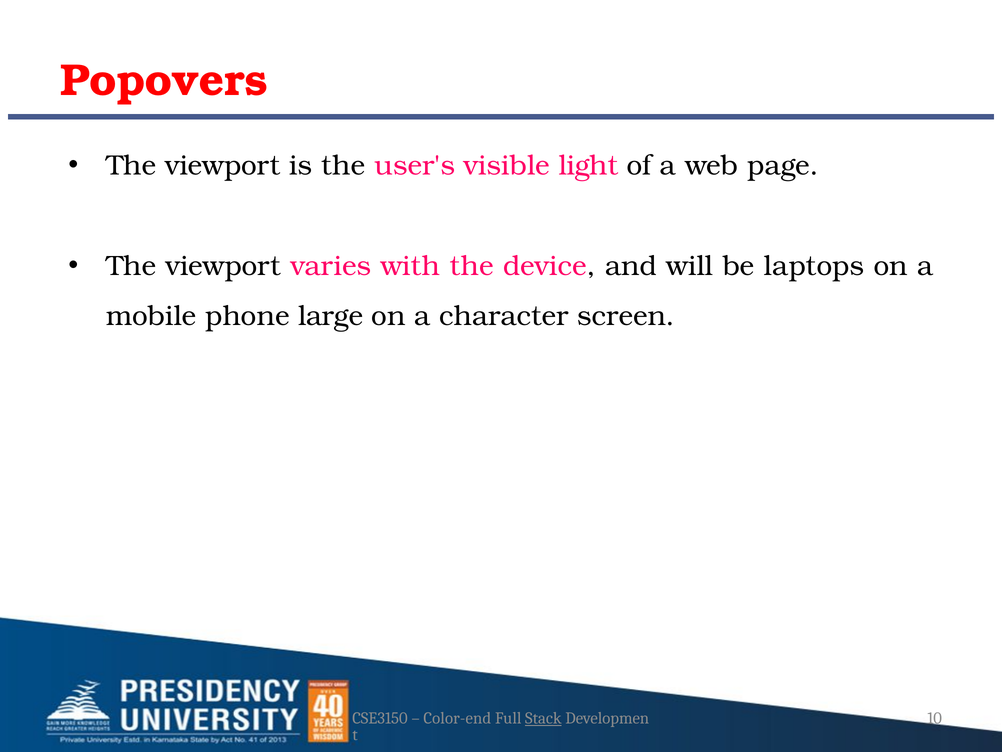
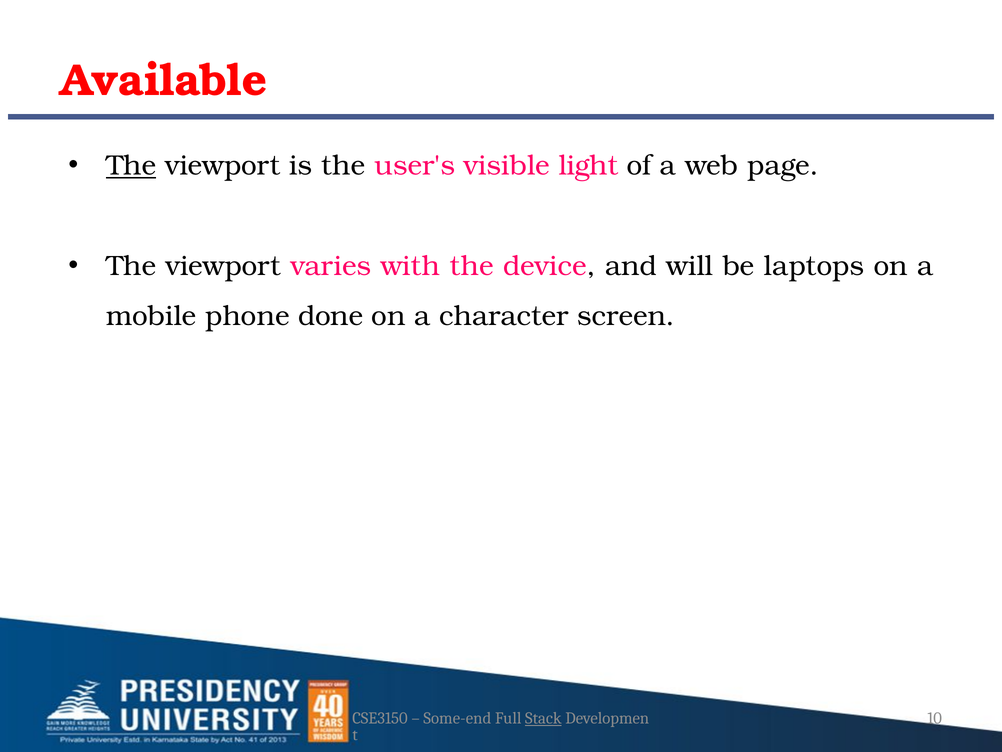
Popovers: Popovers -> Available
The at (131, 166) underline: none -> present
large: large -> done
Color-end: Color-end -> Some-end
